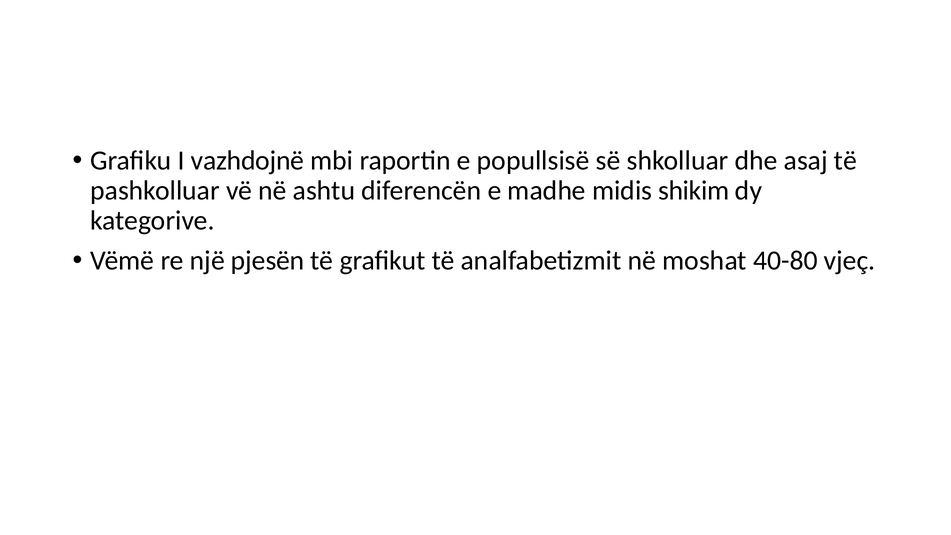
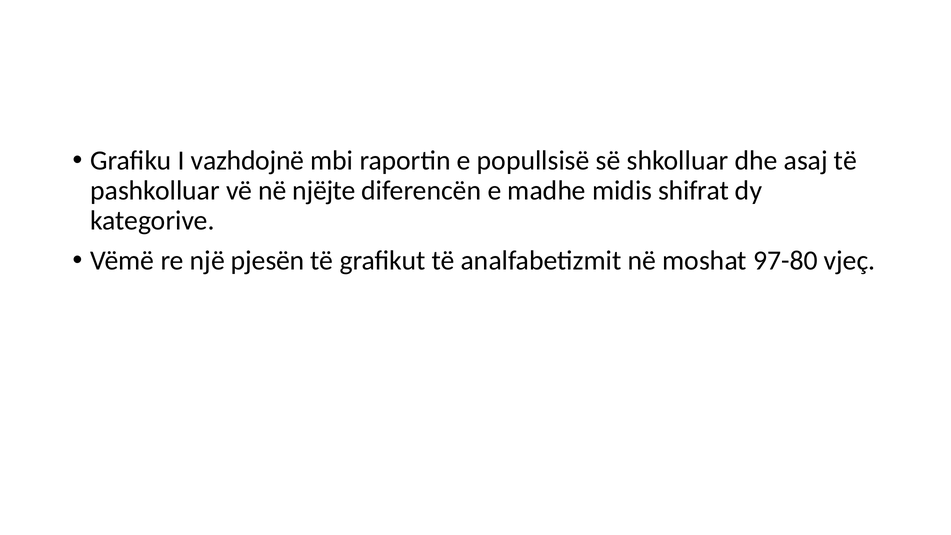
ashtu: ashtu -> njëjte
shikim: shikim -> shifrat
40-80: 40-80 -> 97-80
